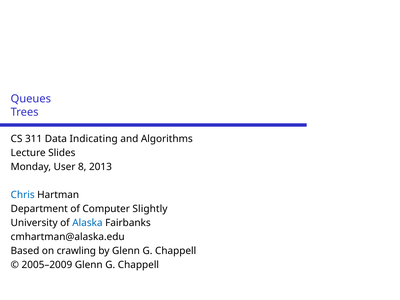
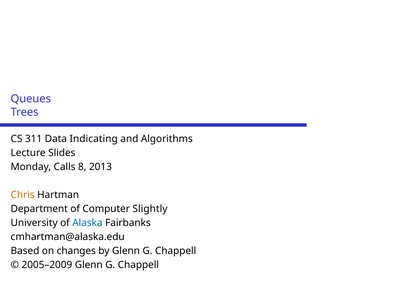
User: User -> Calls
Chris colour: blue -> orange
crawling: crawling -> changes
